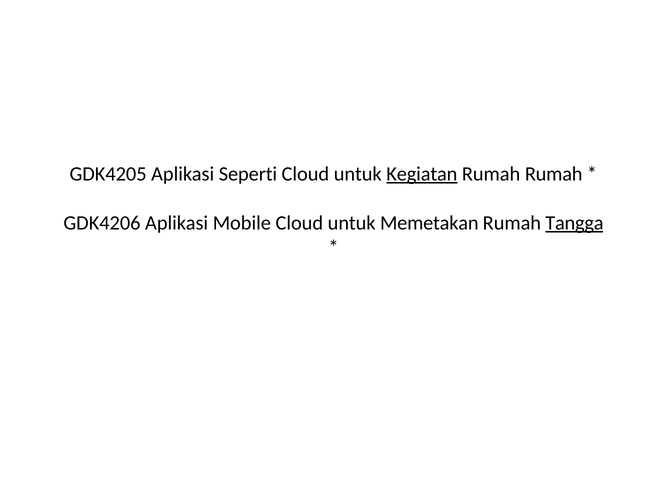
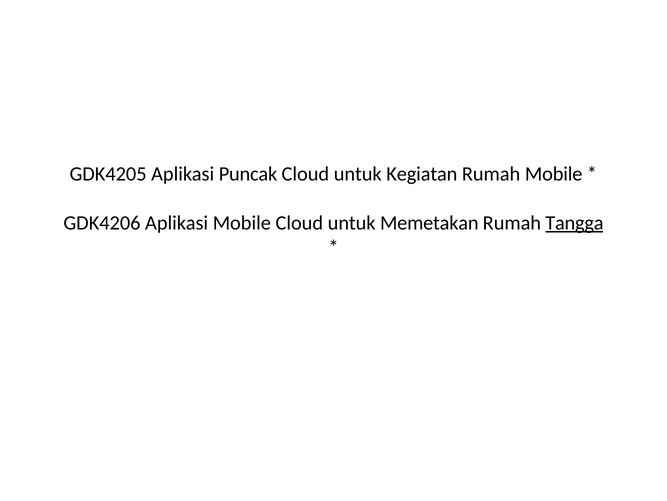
Seperti: Seperti -> Puncak
Kegiatan underline: present -> none
Rumah Rumah: Rumah -> Mobile
